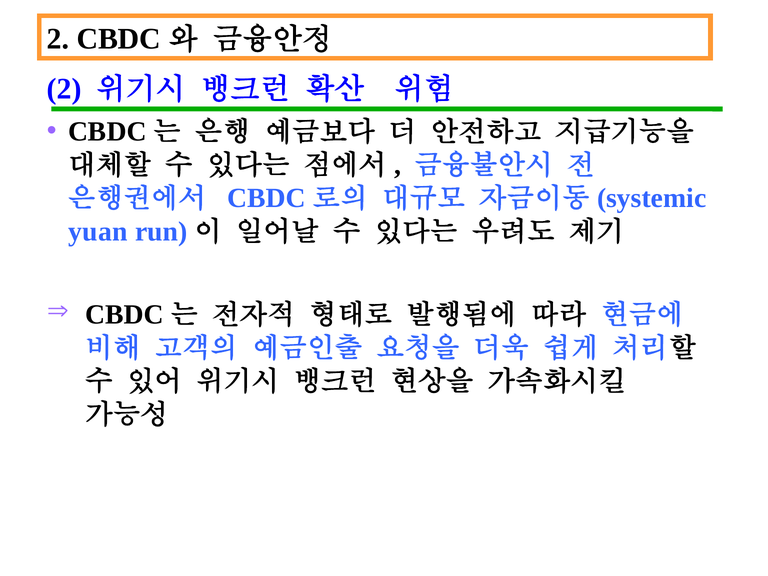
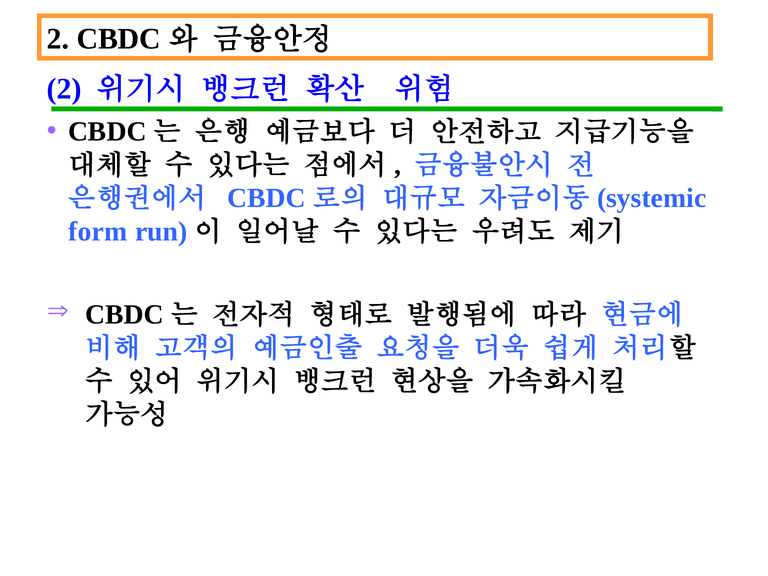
yuan: yuan -> form
